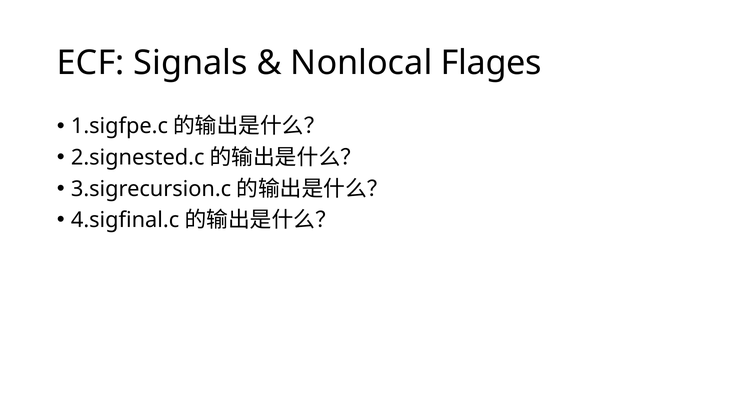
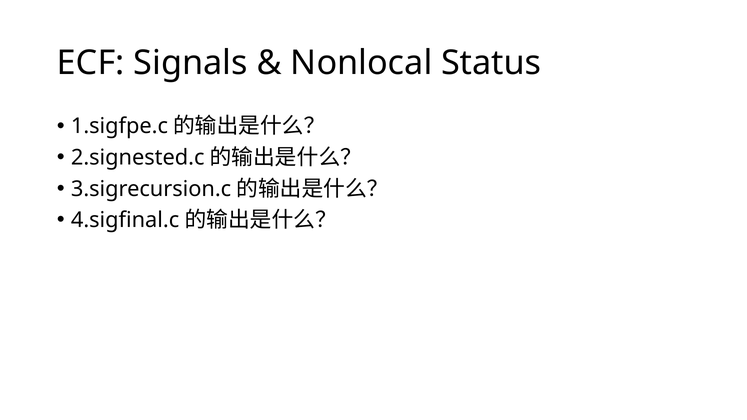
Flages: Flages -> Status
